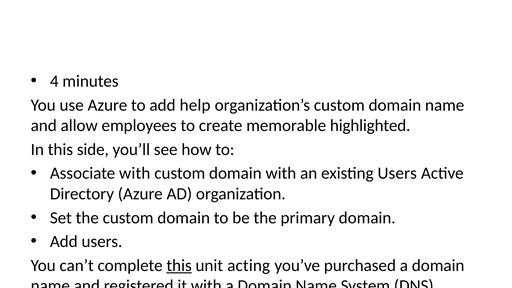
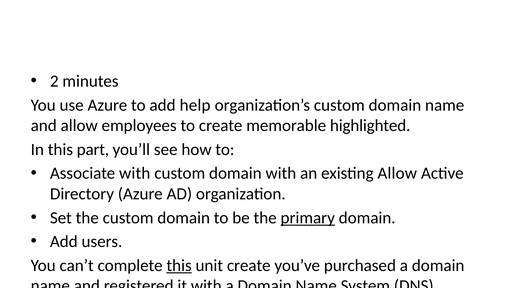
4: 4 -> 2
side: side -> part
existing Users: Users -> Allow
primary underline: none -> present
unit acting: acting -> create
